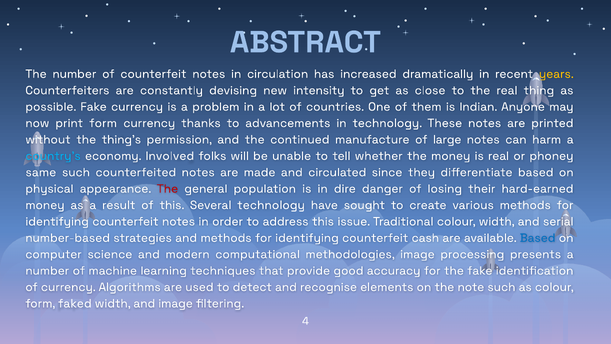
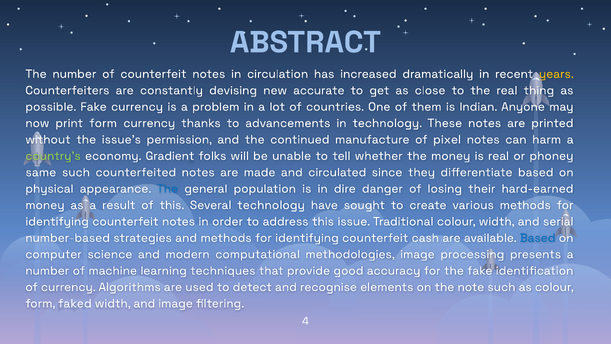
intensity: intensity -> accurate
thing's: thing's -> issue's
large: large -> pixel
country's colour: light blue -> light green
Involved: Involved -> Gradient
The at (167, 189) colour: red -> blue
